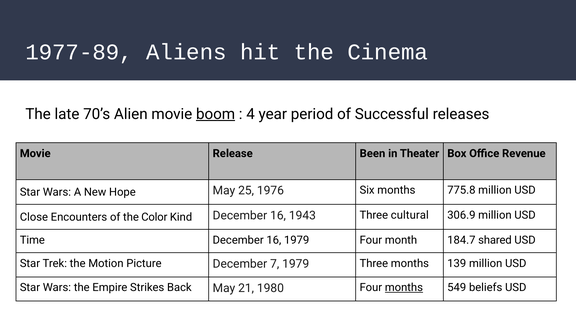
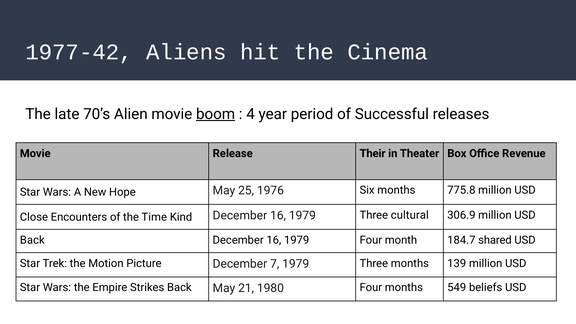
1977-89: 1977-89 -> 1977-42
Been: Been -> Their
Color: Color -> Time
Kind December 16 1943: 1943 -> 1979
Time at (32, 240): Time -> Back
months at (404, 288) underline: present -> none
